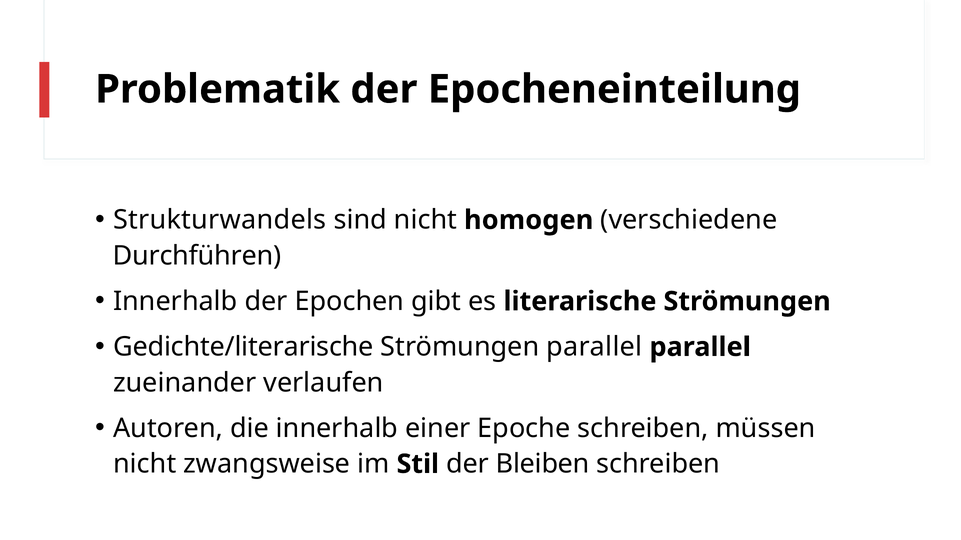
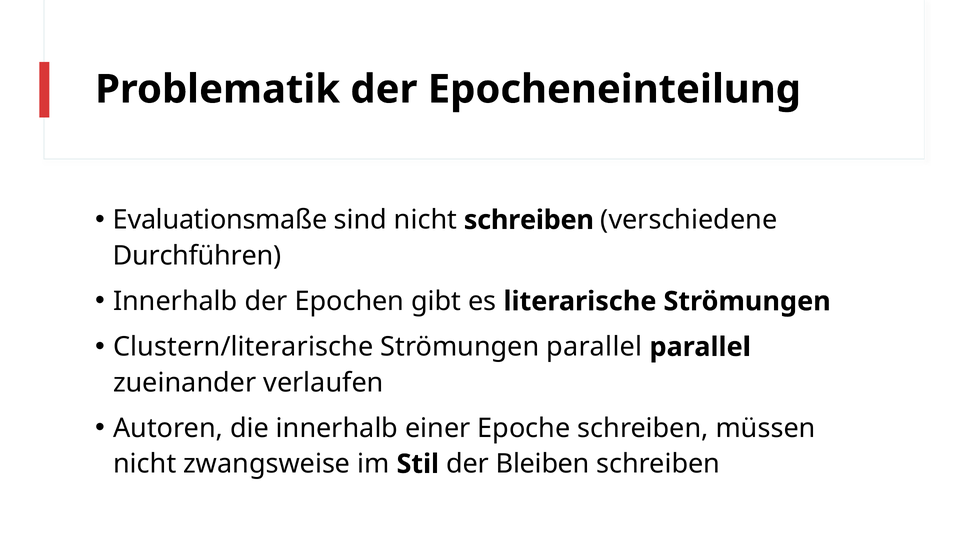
Strukturwandels: Strukturwandels -> Evaluationsmaße
nicht homogen: homogen -> schreiben
Gedichte/literarische: Gedichte/literarische -> Clustern/literarische
